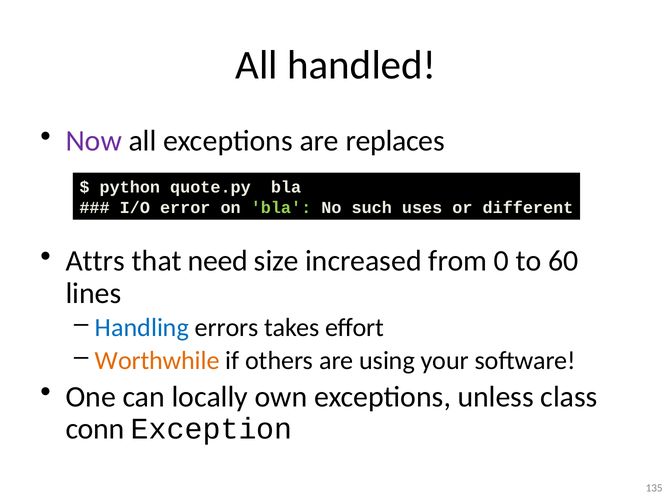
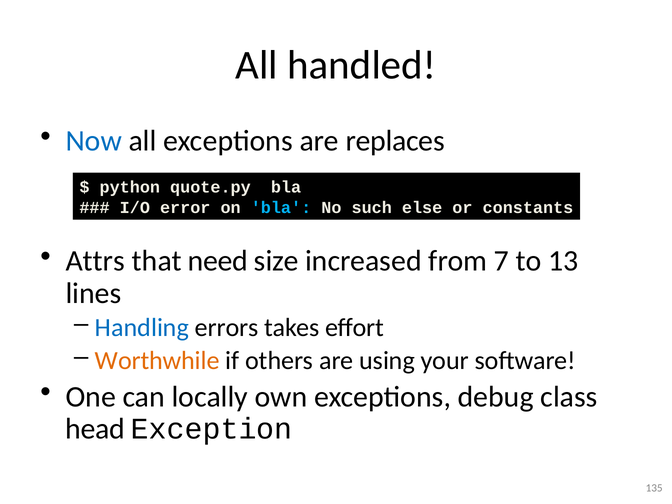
Now colour: purple -> blue
bla at (281, 207) colour: light green -> light blue
uses: uses -> else
different: different -> constants
0: 0 -> 7
60: 60 -> 13
unless: unless -> debug
conn: conn -> head
